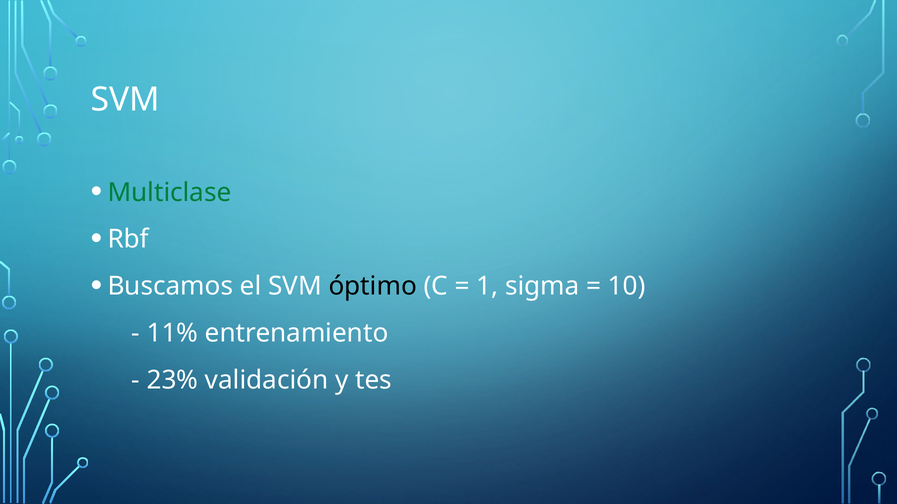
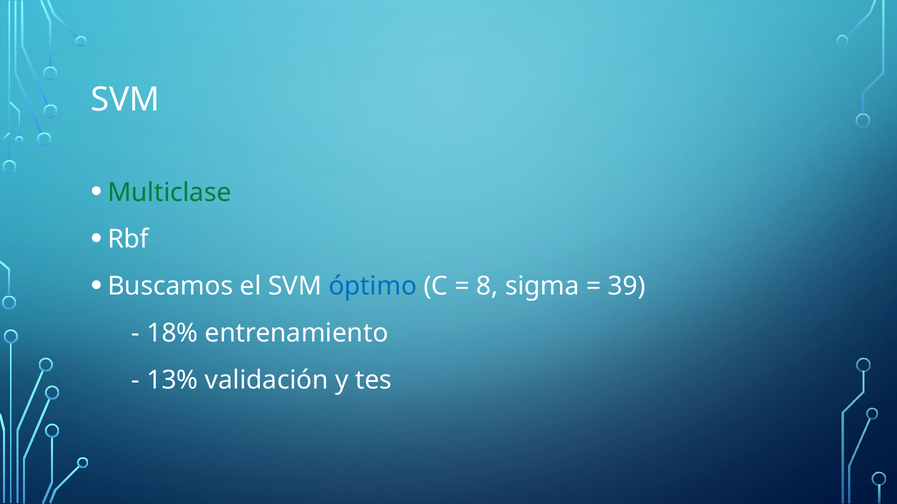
óptimo colour: black -> blue
1: 1 -> 8
10: 10 -> 39
11%: 11% -> 18%
23%: 23% -> 13%
